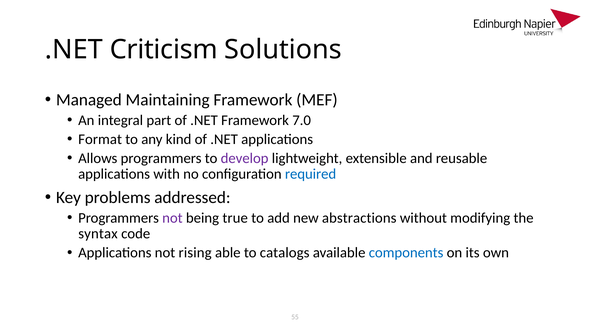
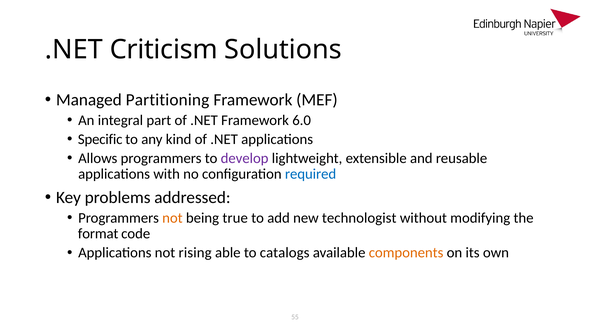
Maintaining: Maintaining -> Partitioning
7.0: 7.0 -> 6.0
Format: Format -> Specific
not at (172, 218) colour: purple -> orange
abstractions: abstractions -> technologist
syntax: syntax -> format
components colour: blue -> orange
